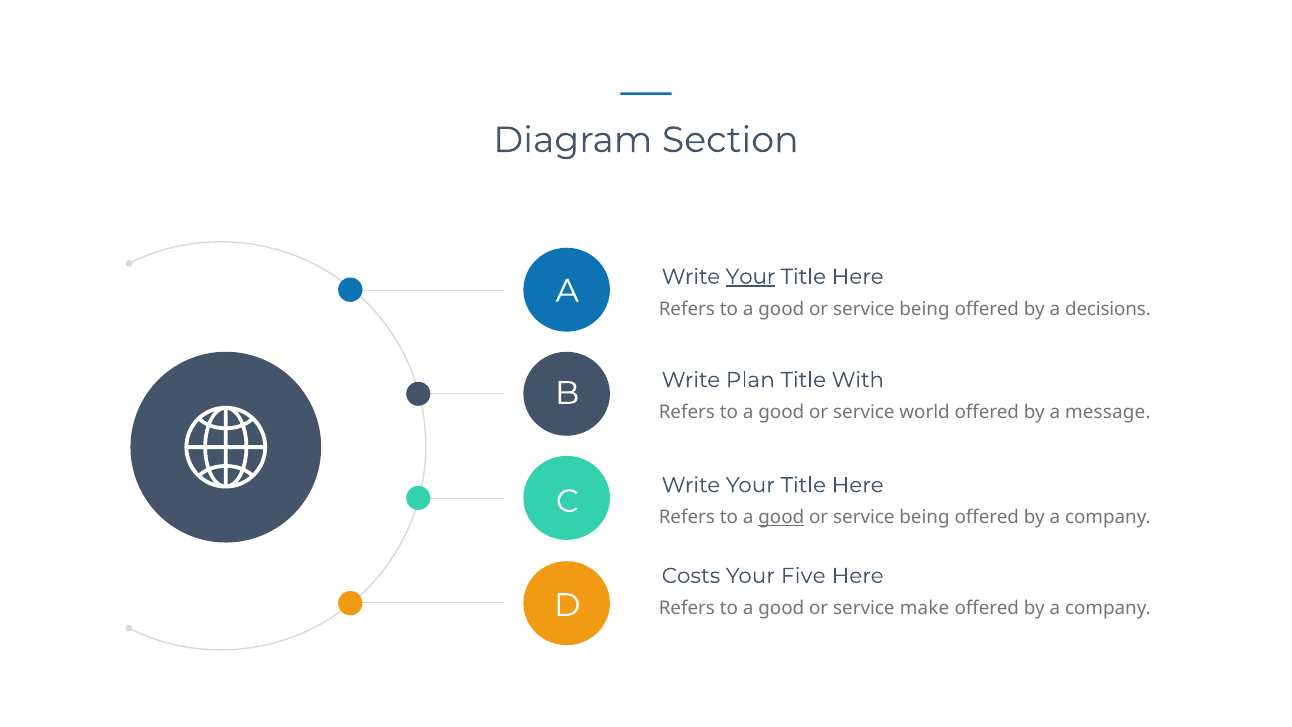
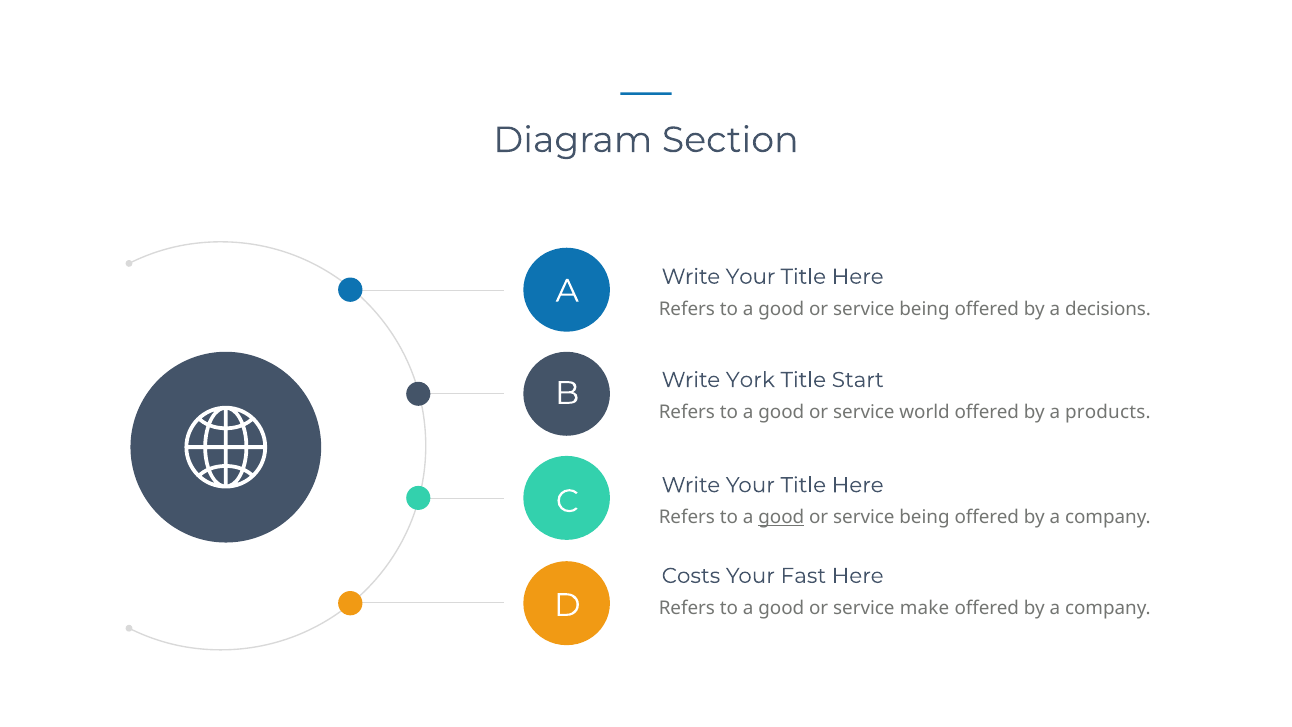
Your at (751, 277) underline: present -> none
Plan: Plan -> York
With: With -> Start
message: message -> products
Five: Five -> Fast
